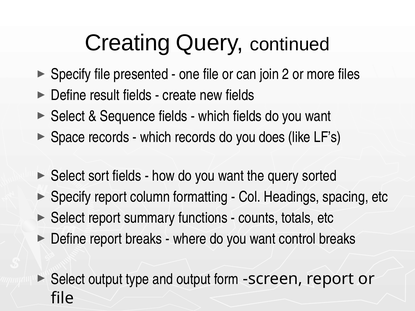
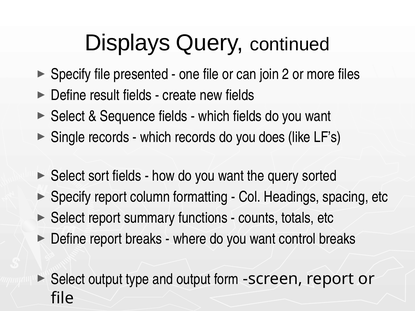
Creating: Creating -> Displays
Space: Space -> Single
